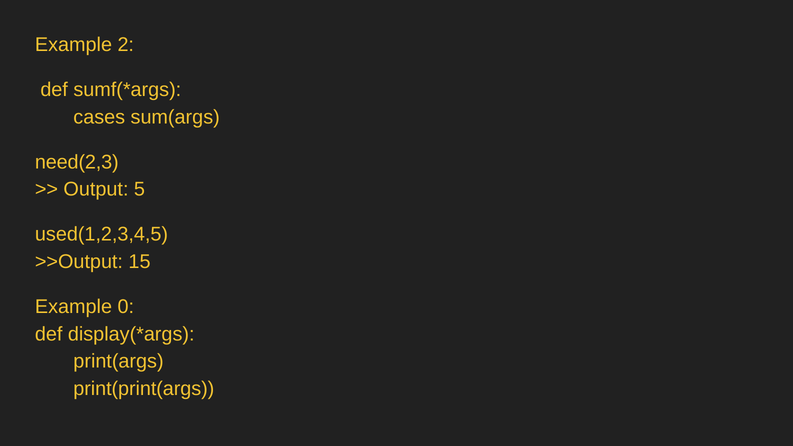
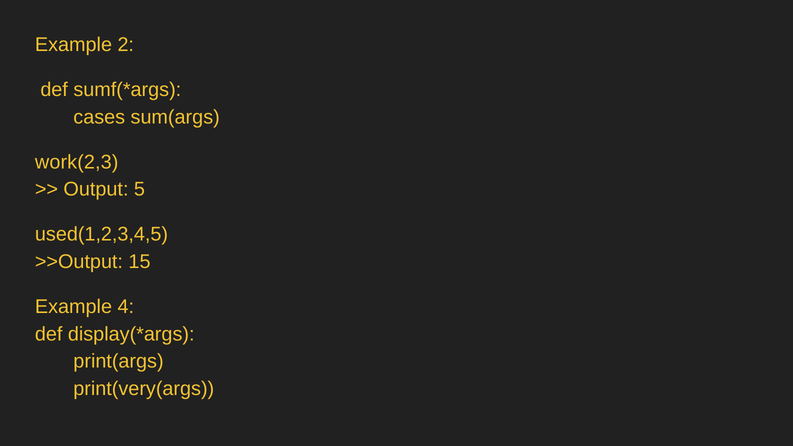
need(2,3: need(2,3 -> work(2,3
0: 0 -> 4
print(print(args: print(print(args -> print(very(args
